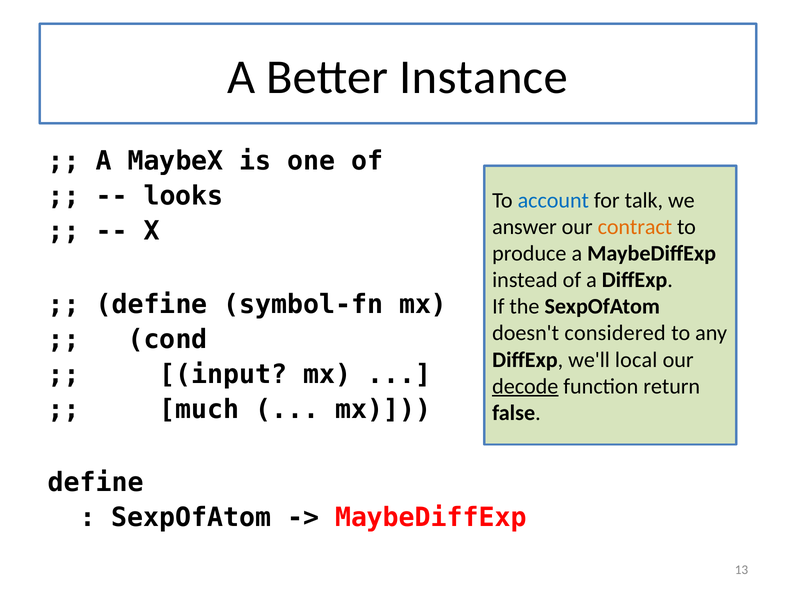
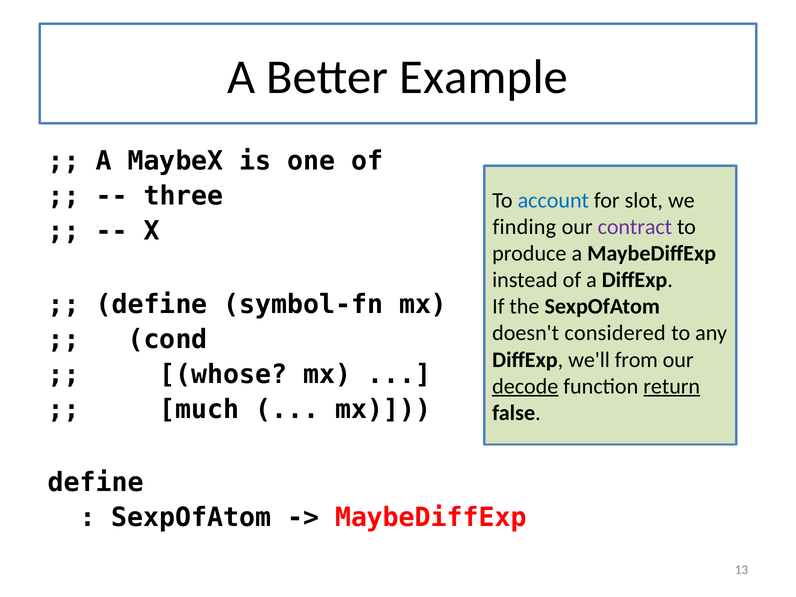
Instance: Instance -> Example
looks: looks -> three
talk: talk -> slot
answer: answer -> finding
contract colour: orange -> purple
local: local -> from
input: input -> whose
return underline: none -> present
